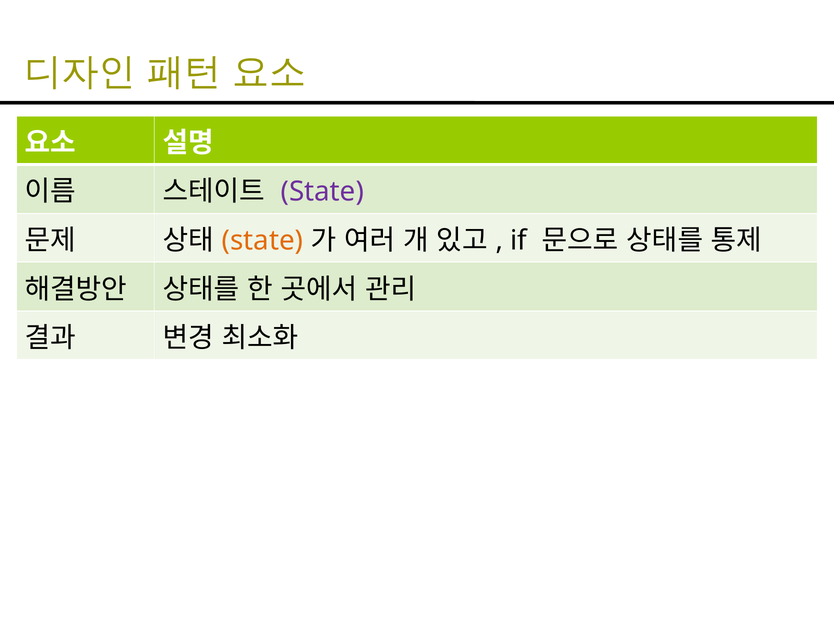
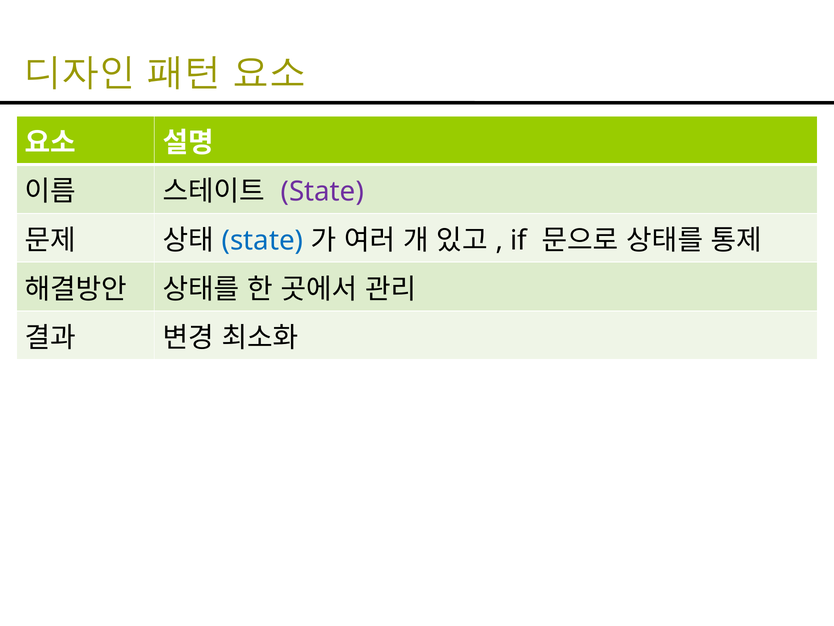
state at (262, 240) colour: orange -> blue
